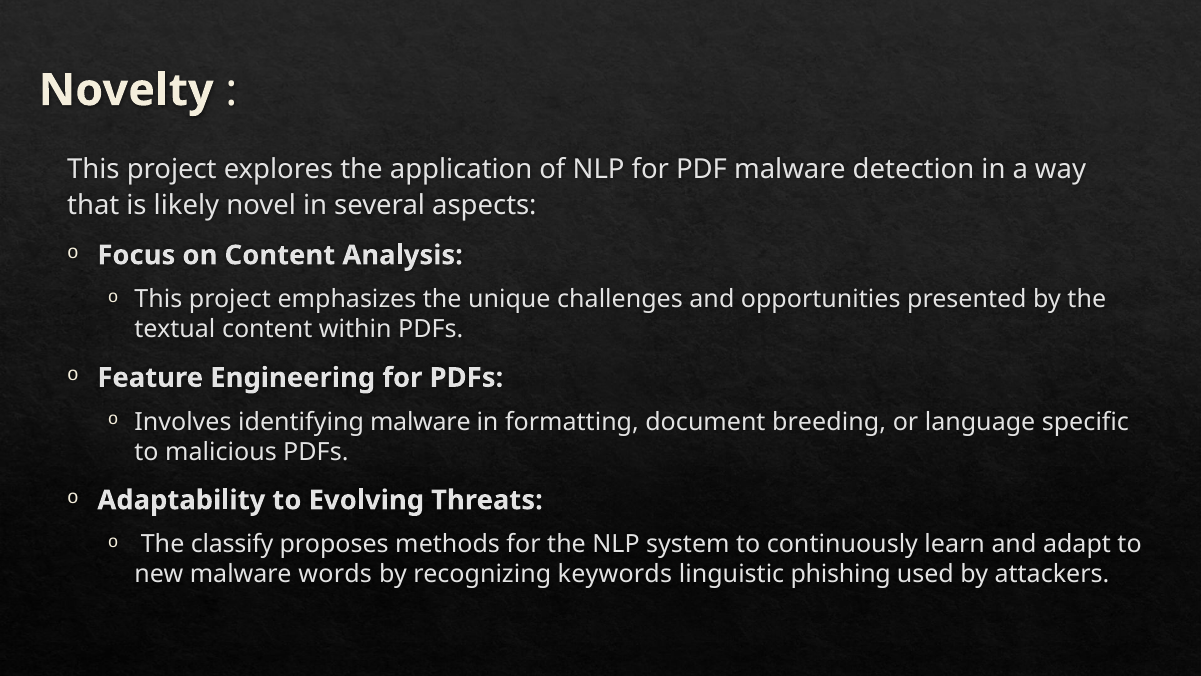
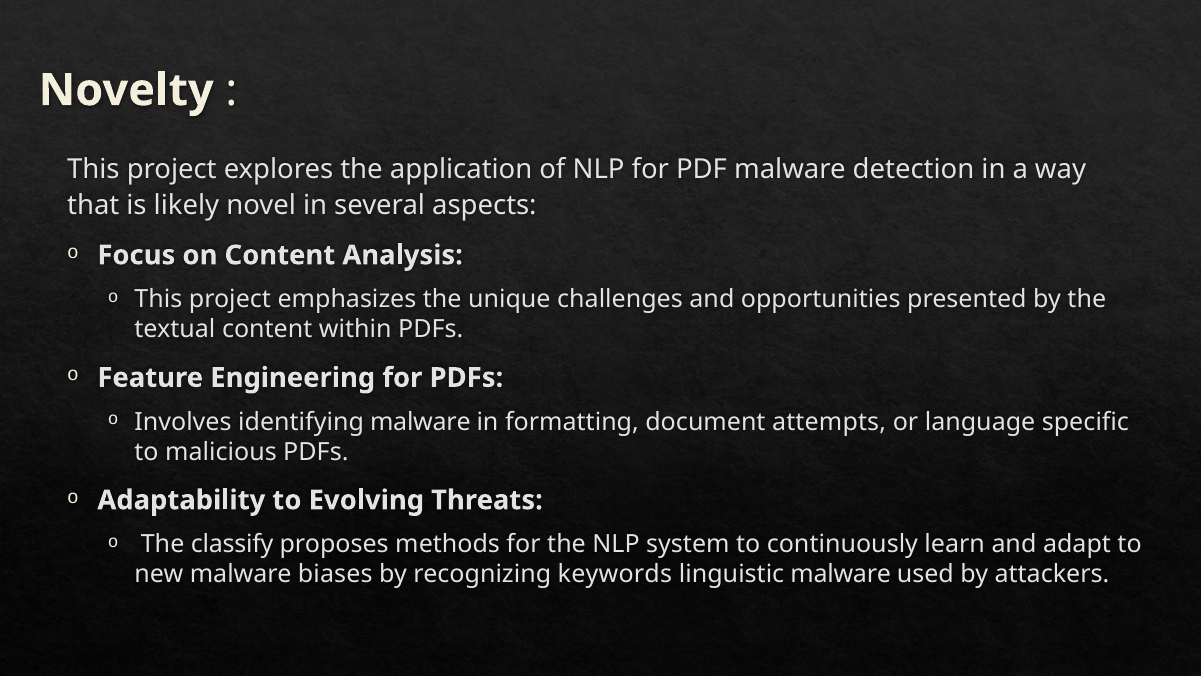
breeding: breeding -> attempts
words: words -> biases
linguistic phishing: phishing -> malware
